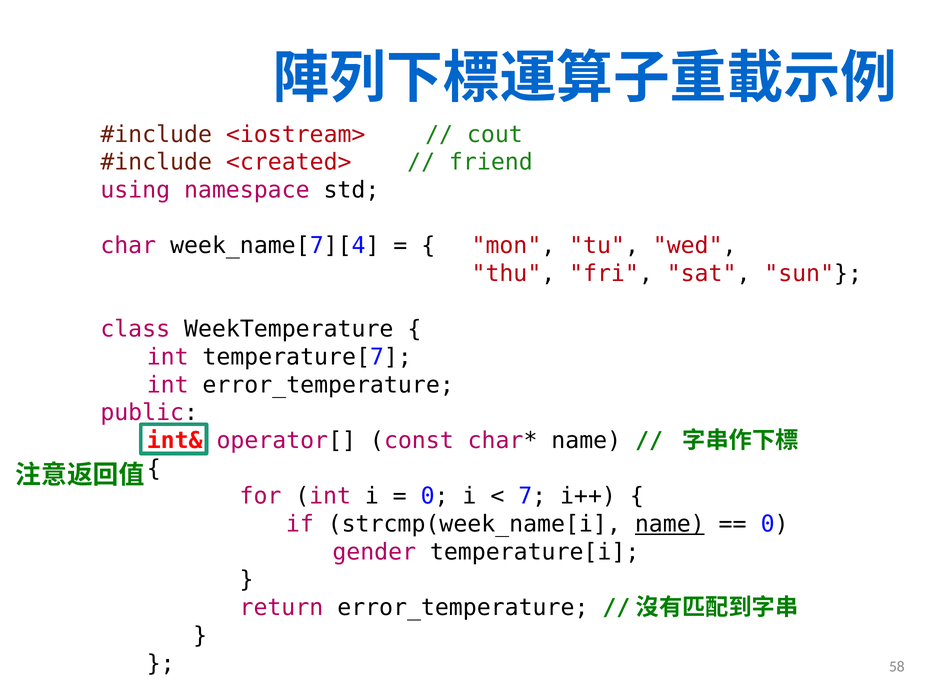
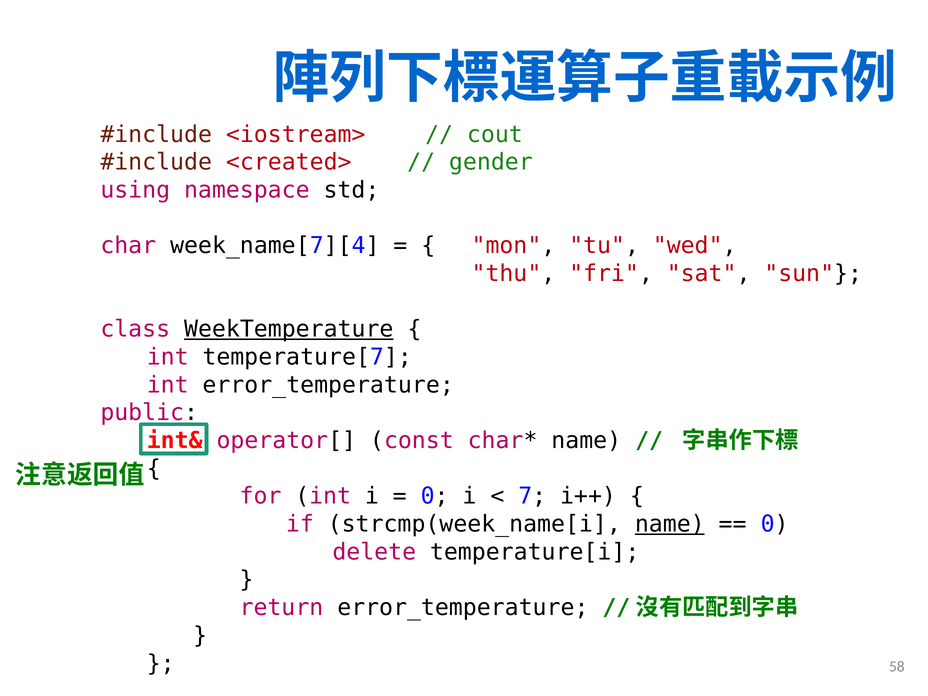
friend: friend -> gender
WeekTemperature underline: none -> present
gender: gender -> delete
